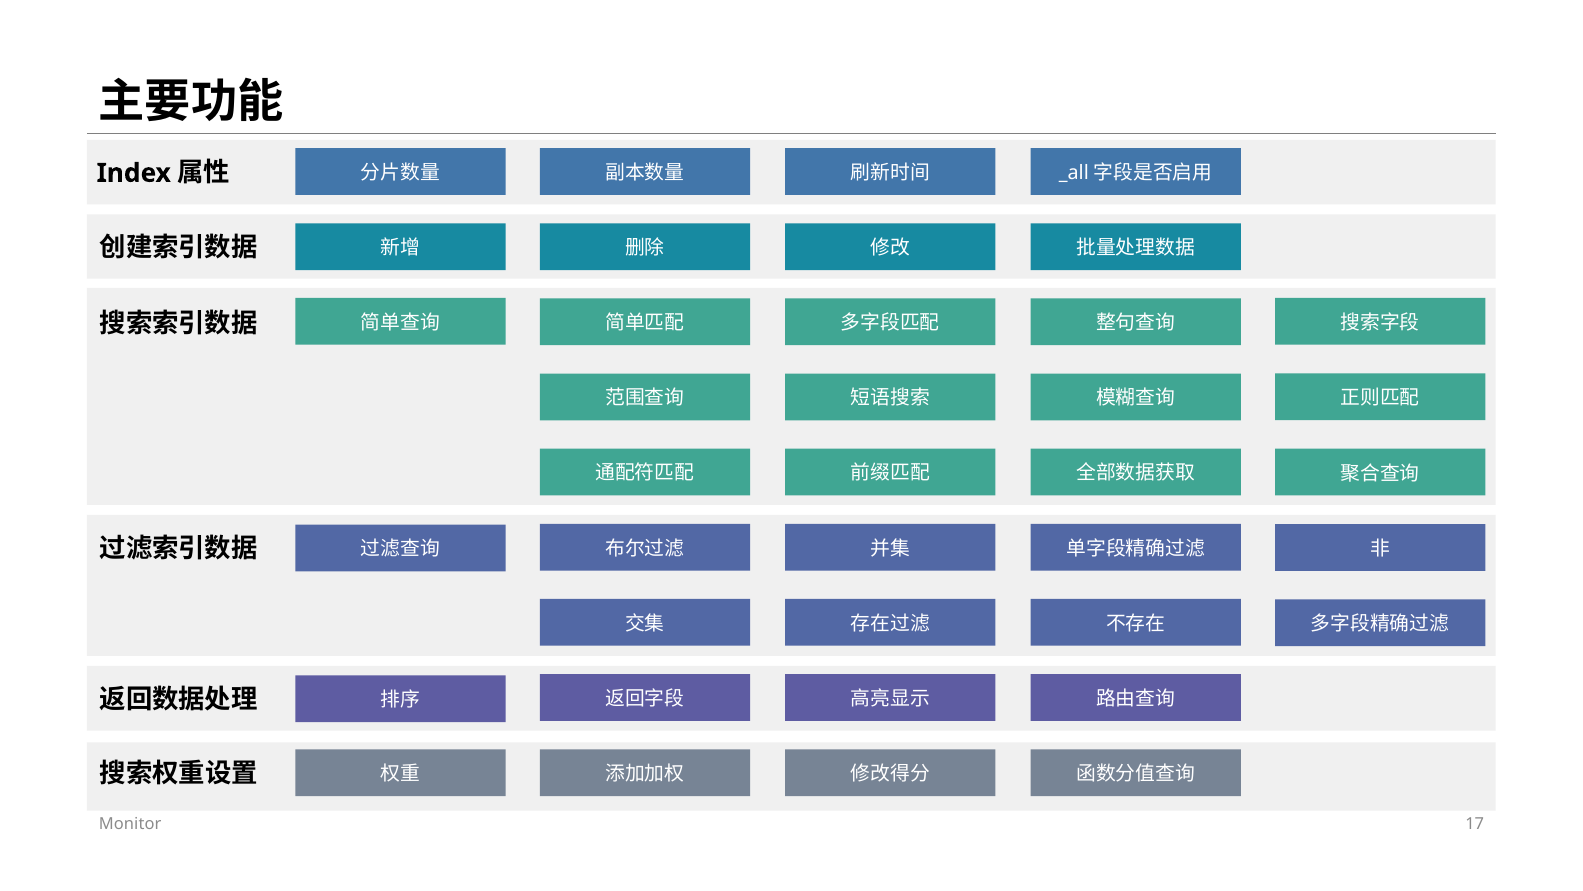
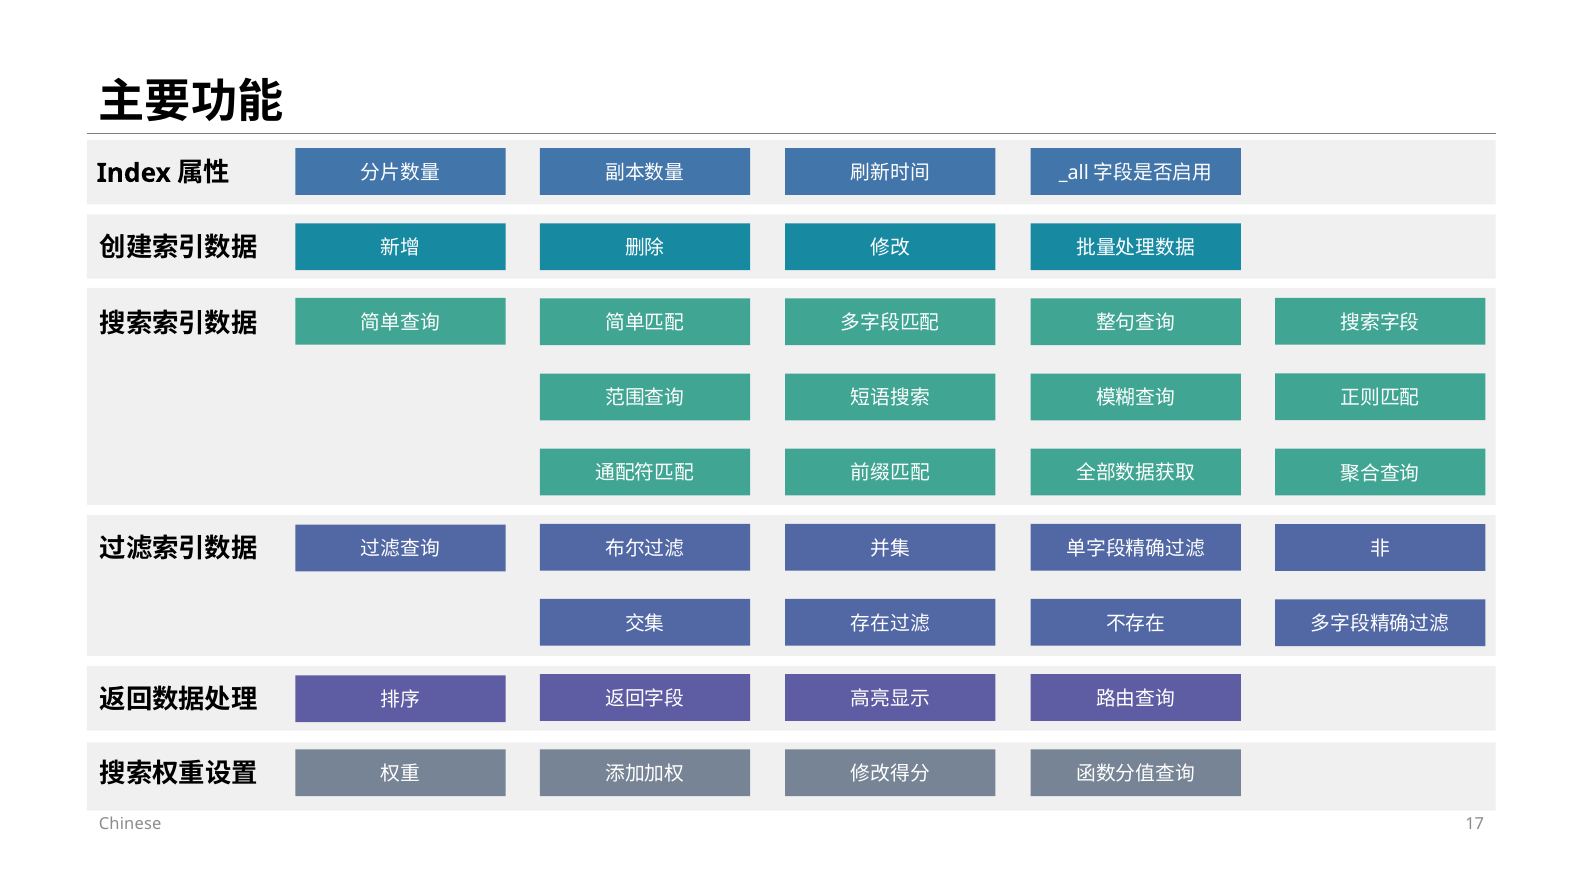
Monitor: Monitor -> Chinese
